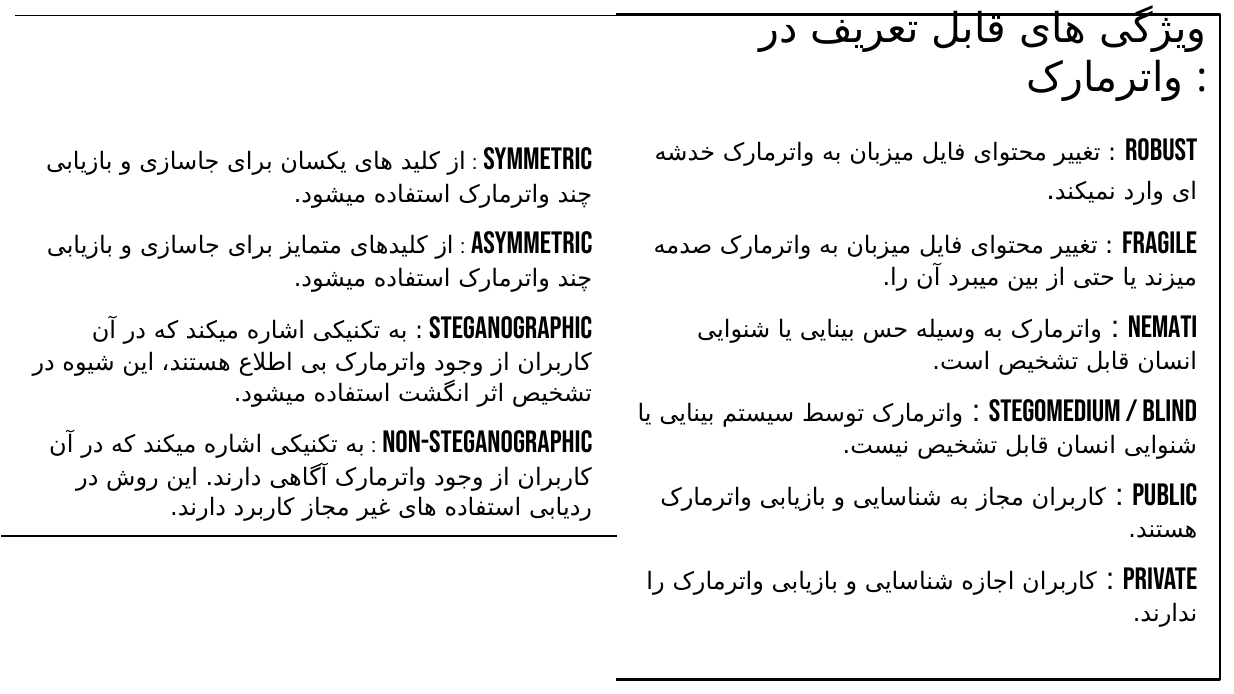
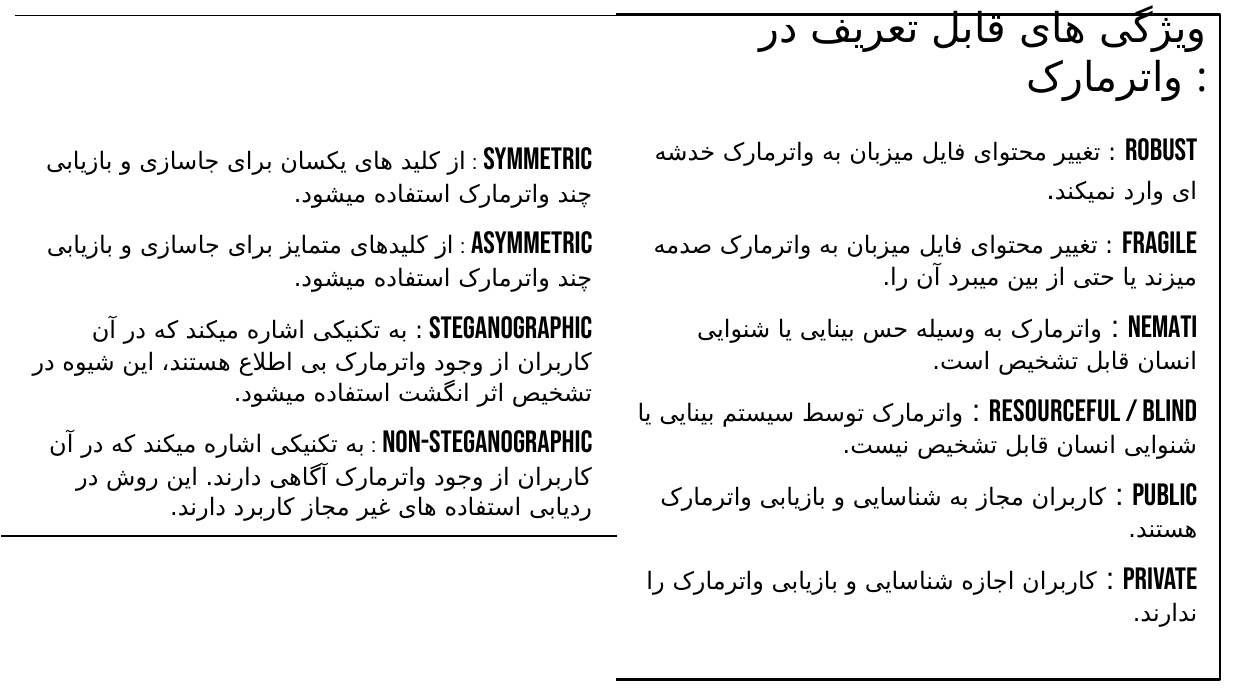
Stegomedium: Stegomedium -> Resourceful
